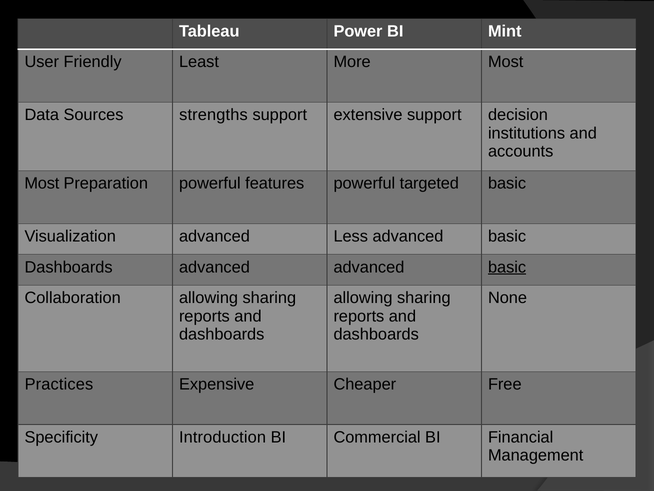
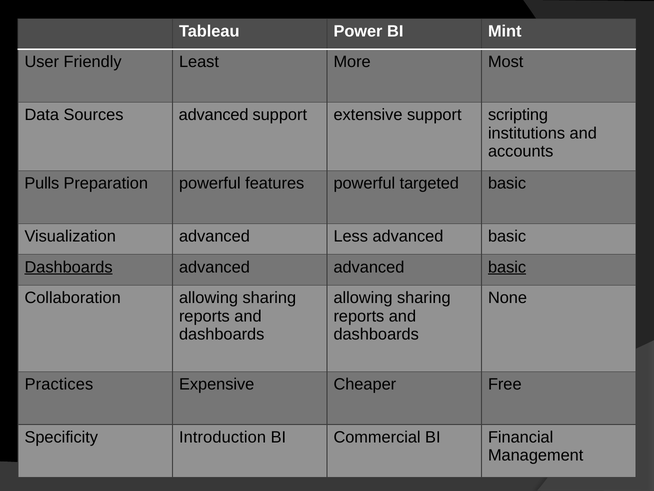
Sources strengths: strengths -> advanced
decision: decision -> scripting
Most at (42, 183): Most -> Pulls
Dashboards at (69, 267) underline: none -> present
